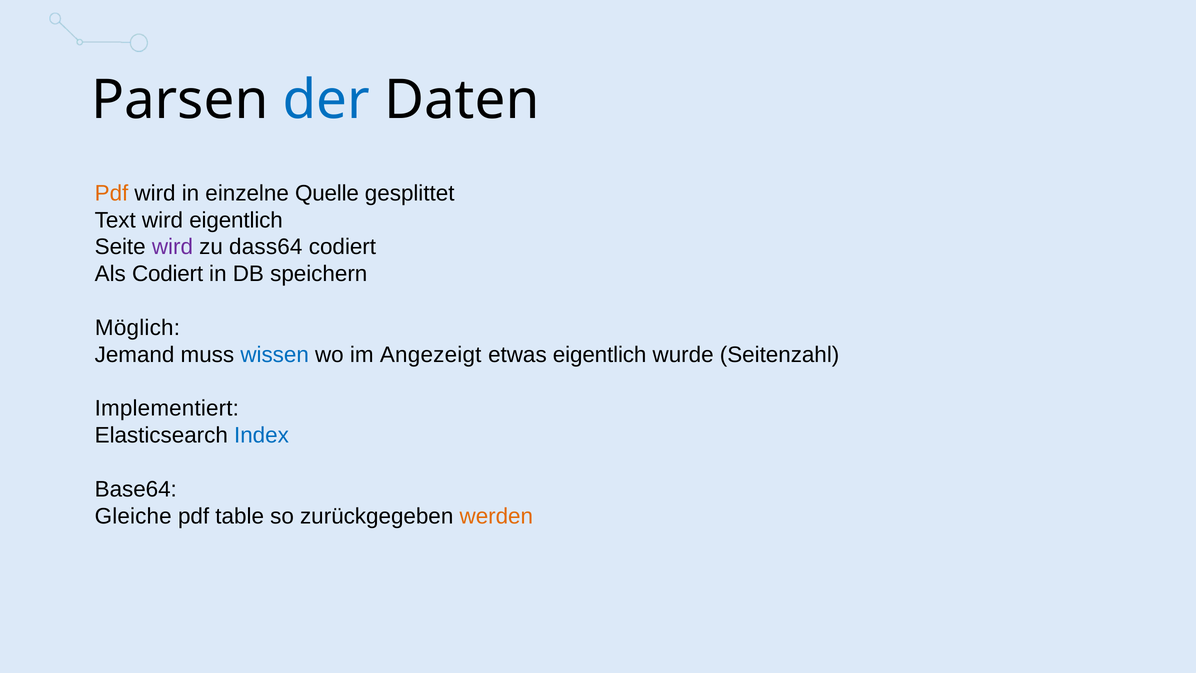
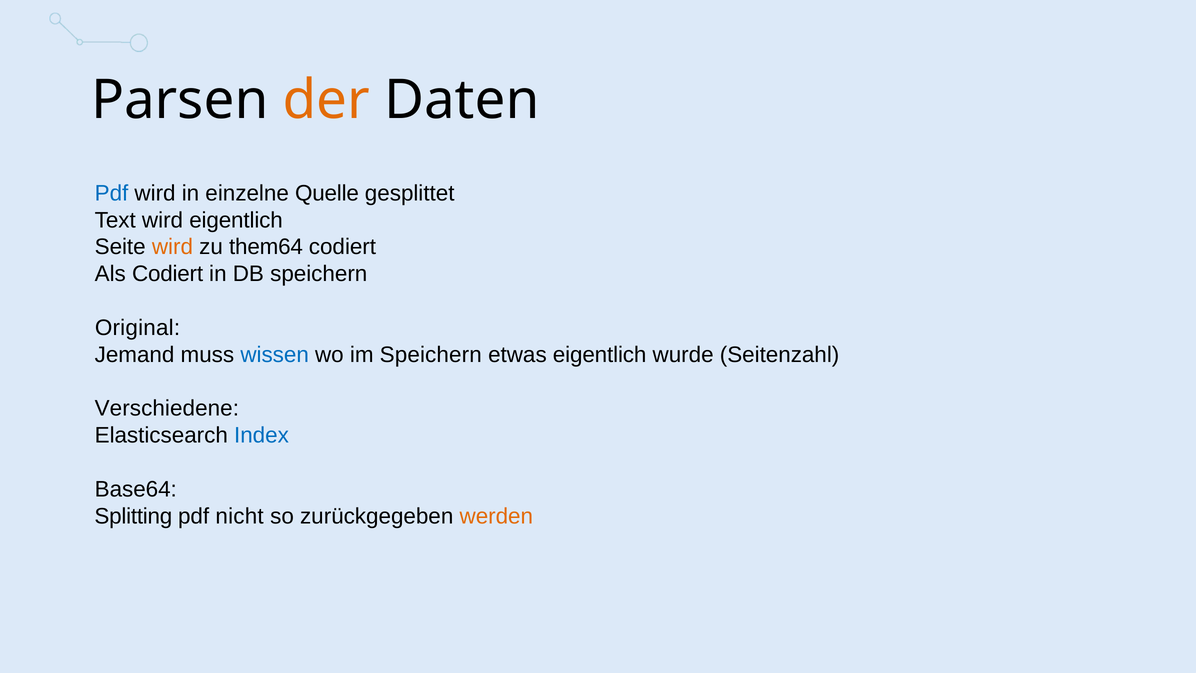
der colour: blue -> orange
Pdf at (112, 193) colour: orange -> blue
wird at (172, 247) colour: purple -> orange
dass64: dass64 -> them64
Möglich: Möglich -> Original
im Angezeigt: Angezeigt -> Speichern
Implementiert: Implementiert -> Verschiedene
Gleiche: Gleiche -> Splitting
table: table -> nicht
